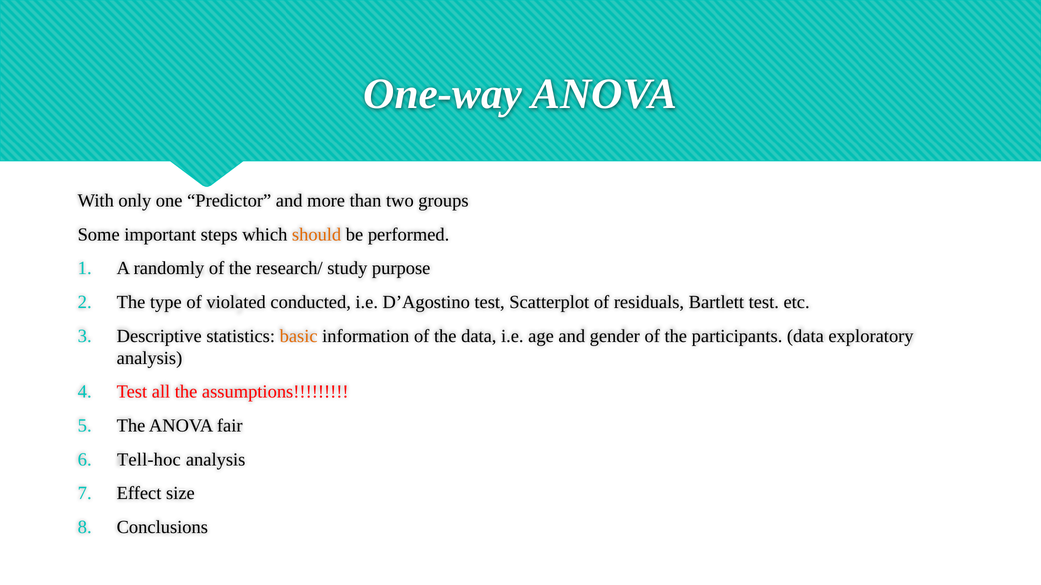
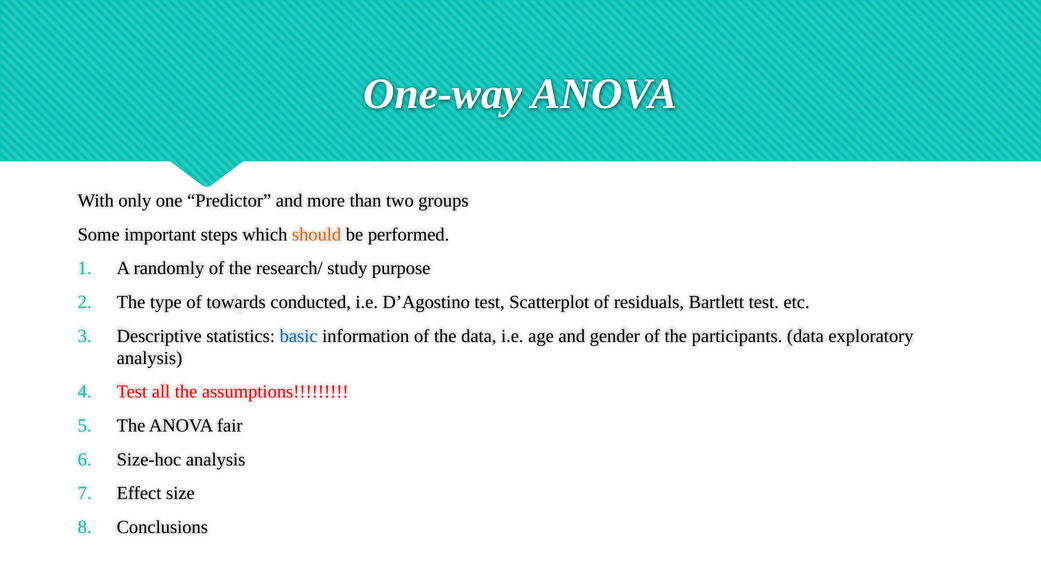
violated: violated -> towards
basic colour: orange -> blue
Tell-hoc: Tell-hoc -> Size-hoc
